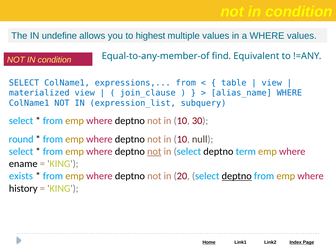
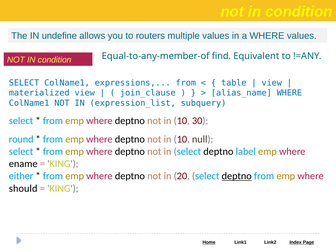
highest: highest -> routers
not at (154, 151) underline: present -> none
term: term -> label
exists: exists -> either
history: history -> should
